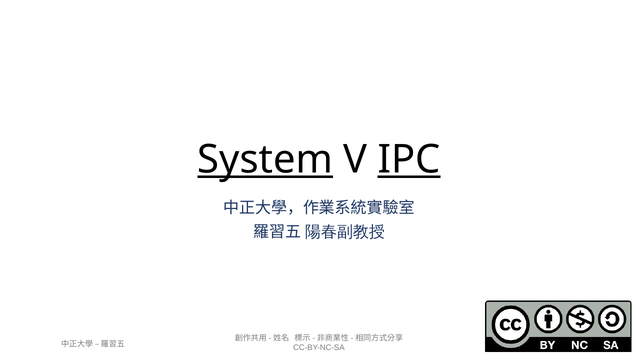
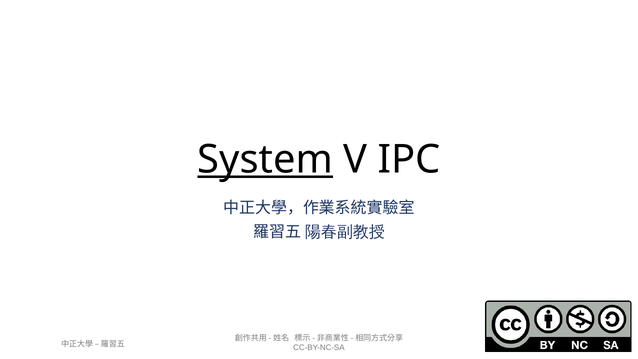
IPC underline: present -> none
